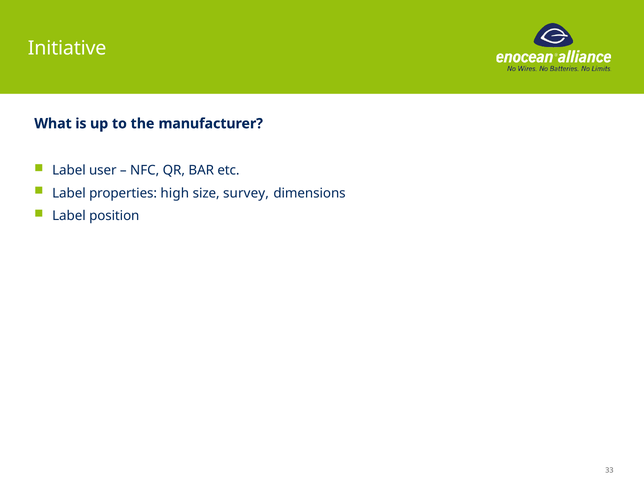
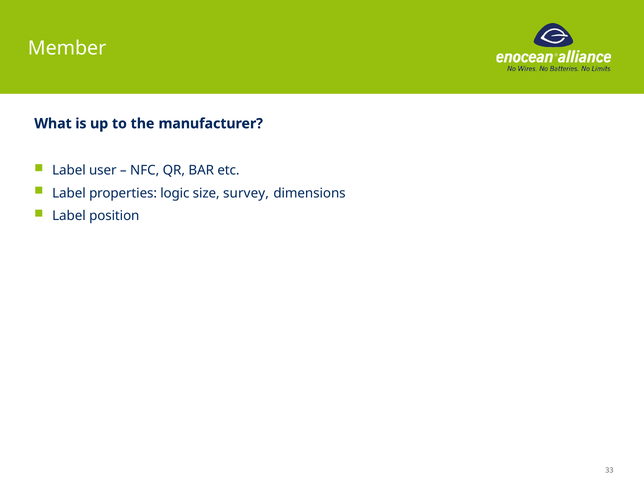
Initiative: Initiative -> Member
high: high -> logic
